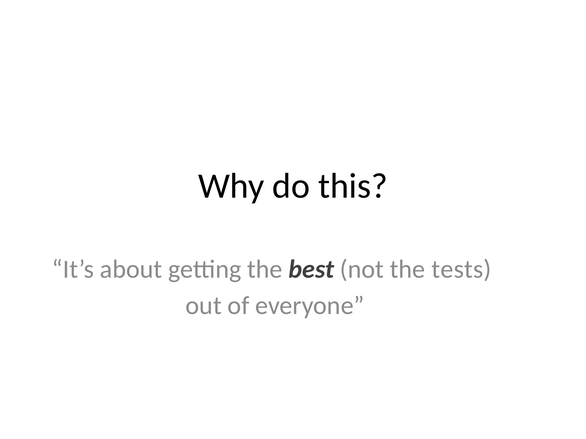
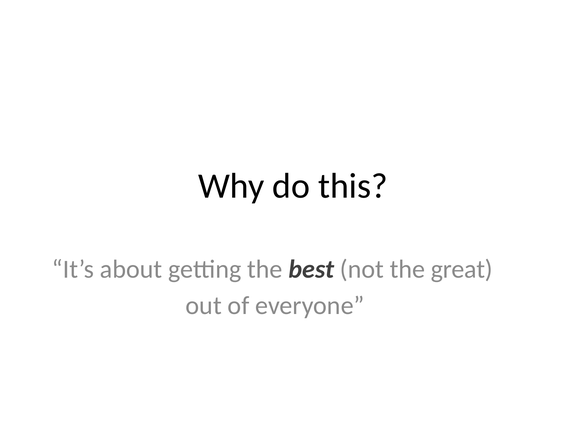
tests: tests -> great
